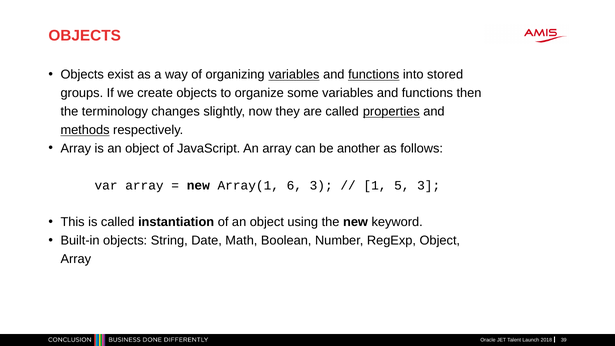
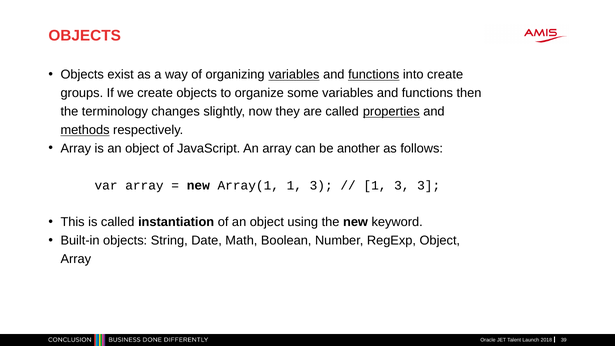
into stored: stored -> create
Array(1 6: 6 -> 1
5 at (402, 185): 5 -> 3
